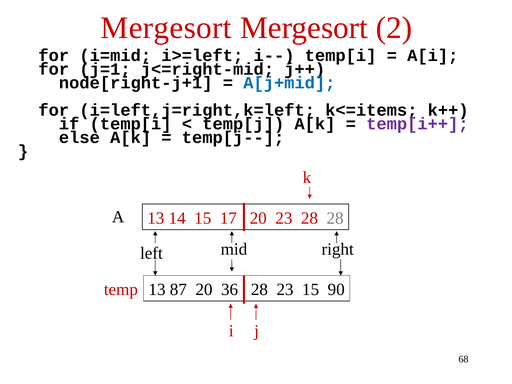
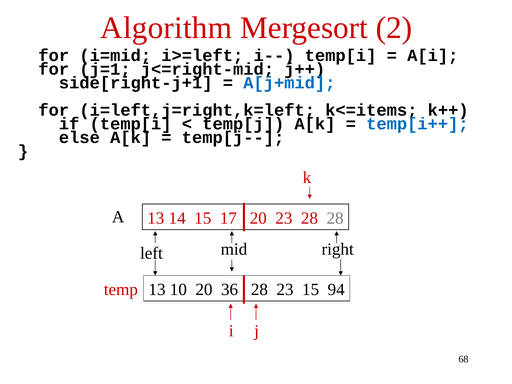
Mergesort at (166, 28): Mergesort -> Algorithm
node[right-j+1: node[right-j+1 -> side[right-j+1
temp[i++ colour: purple -> blue
87: 87 -> 10
90: 90 -> 94
